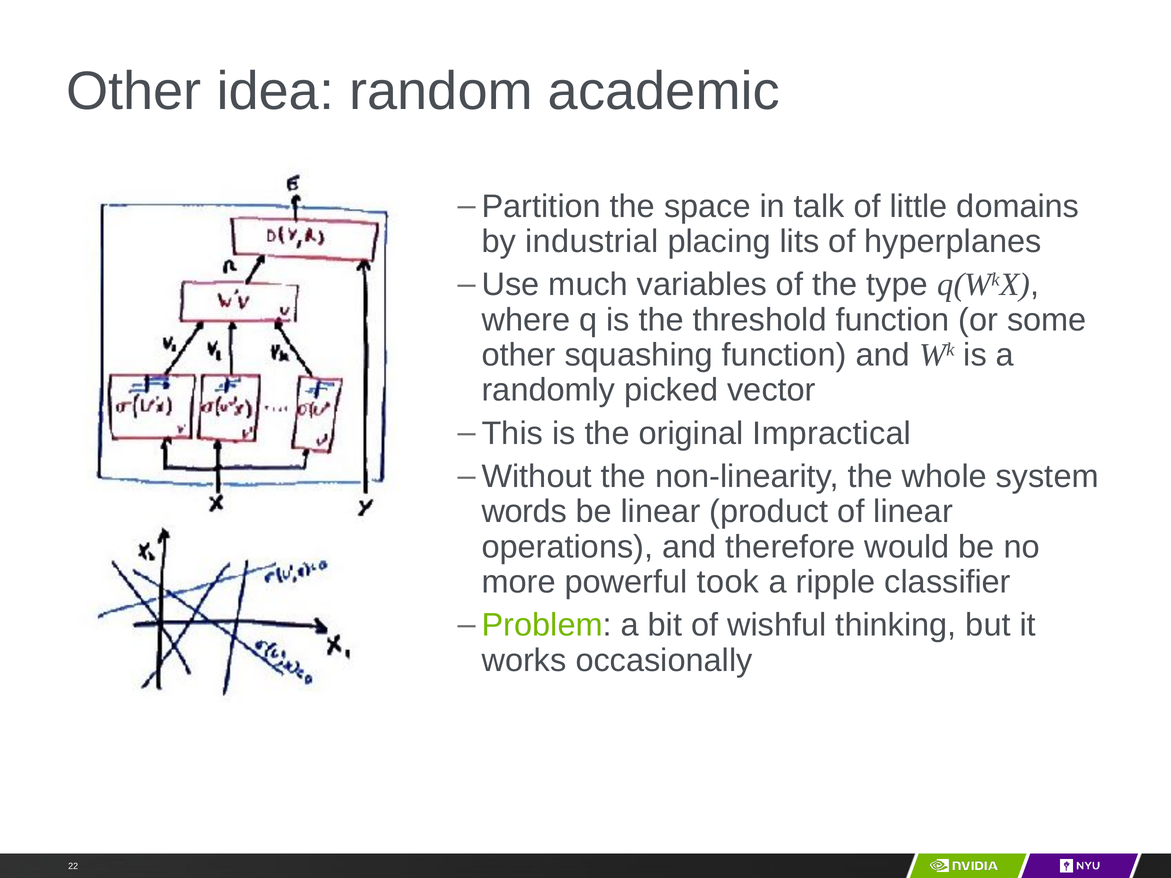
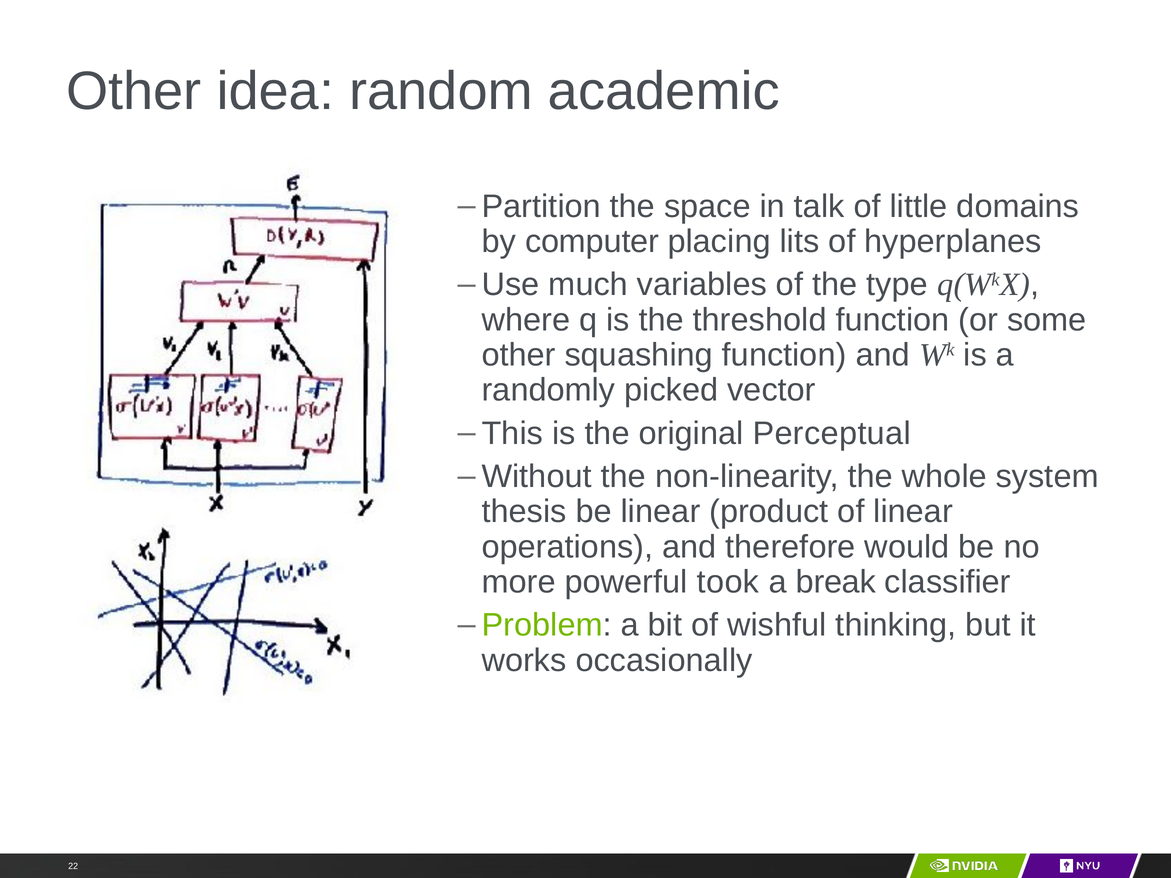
industrial: industrial -> computer
Impractical: Impractical -> Perceptual
words: words -> thesis
ripple: ripple -> break
